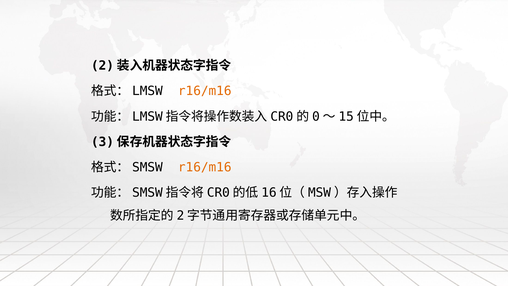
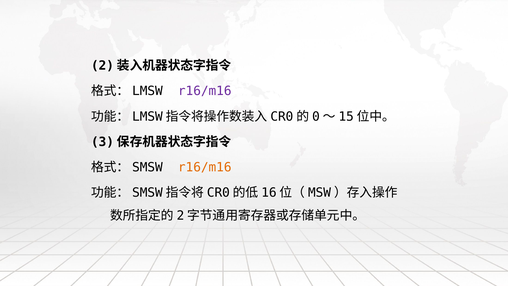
r16/m16 at (205, 91) colour: orange -> purple
